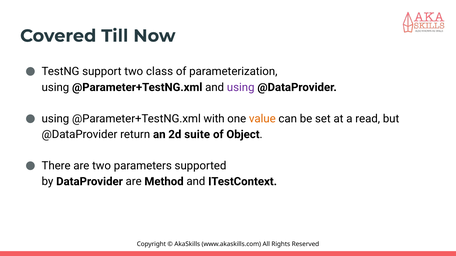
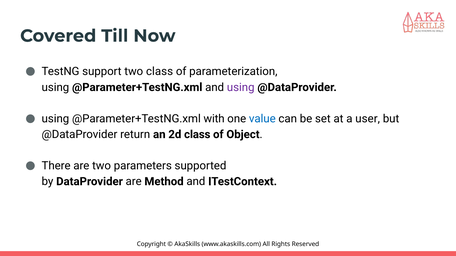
value colour: orange -> blue
read: read -> user
2d suite: suite -> class
